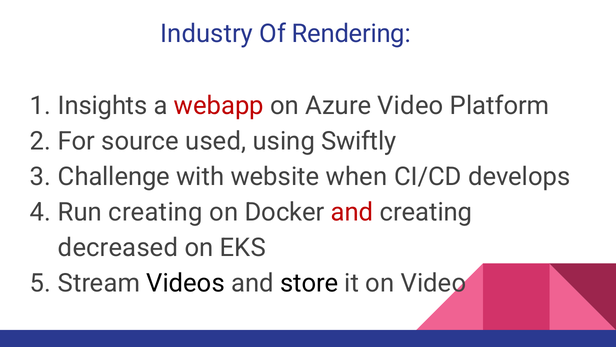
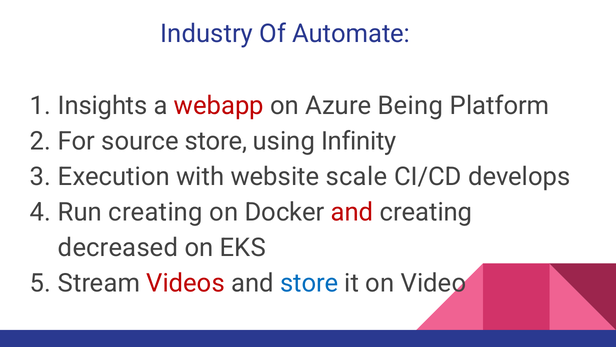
Rendering: Rendering -> Automate
Azure Video: Video -> Being
source used: used -> store
Swiftly: Swiftly -> Infinity
Challenge: Challenge -> Execution
when: when -> scale
Videos colour: black -> red
store at (309, 283) colour: black -> blue
